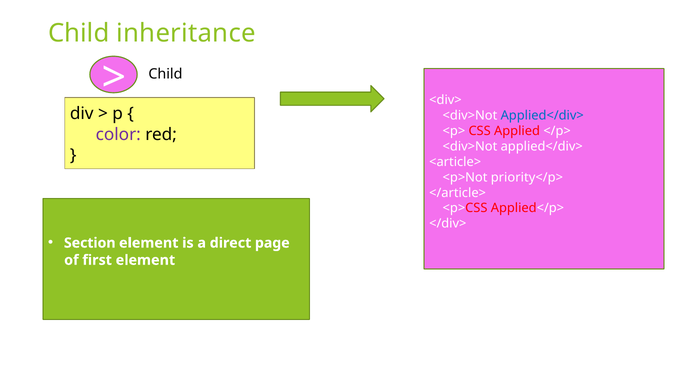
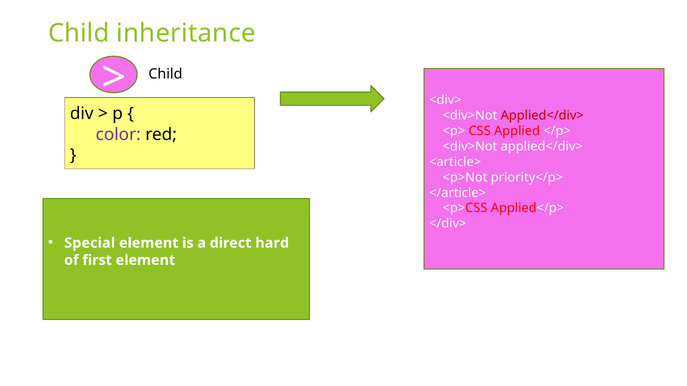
Applied</div> at (542, 116) colour: blue -> red
Section: Section -> Special
page: page -> hard
